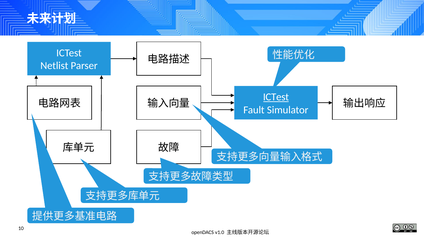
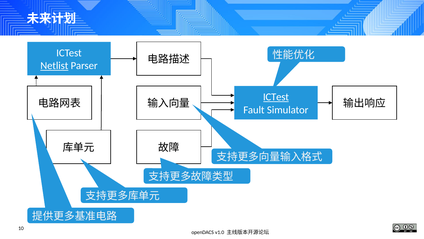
Netlist underline: none -> present
